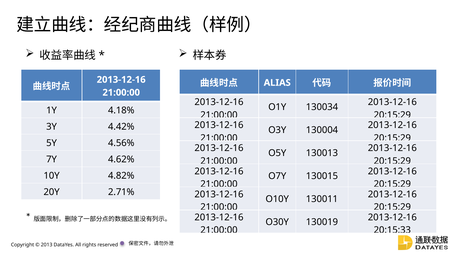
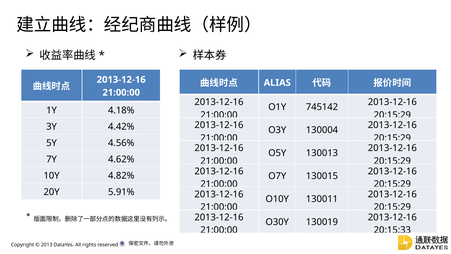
130034: 130034 -> 745142
2.71%: 2.71% -> 5.91%
